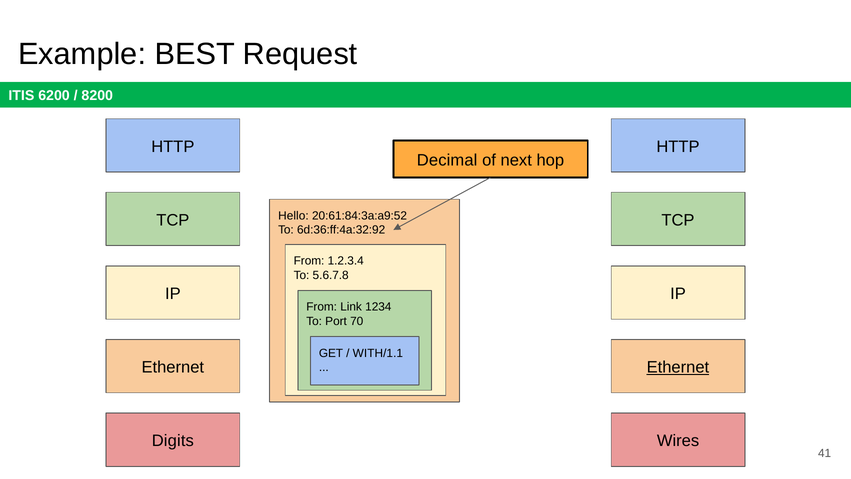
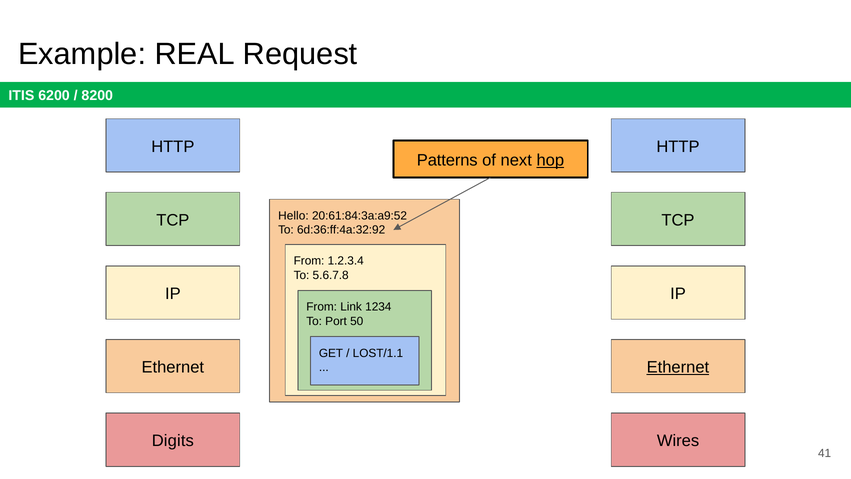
BEST: BEST -> REAL
Decimal: Decimal -> Patterns
hop underline: none -> present
70: 70 -> 50
WITH/1.1: WITH/1.1 -> LOST/1.1
